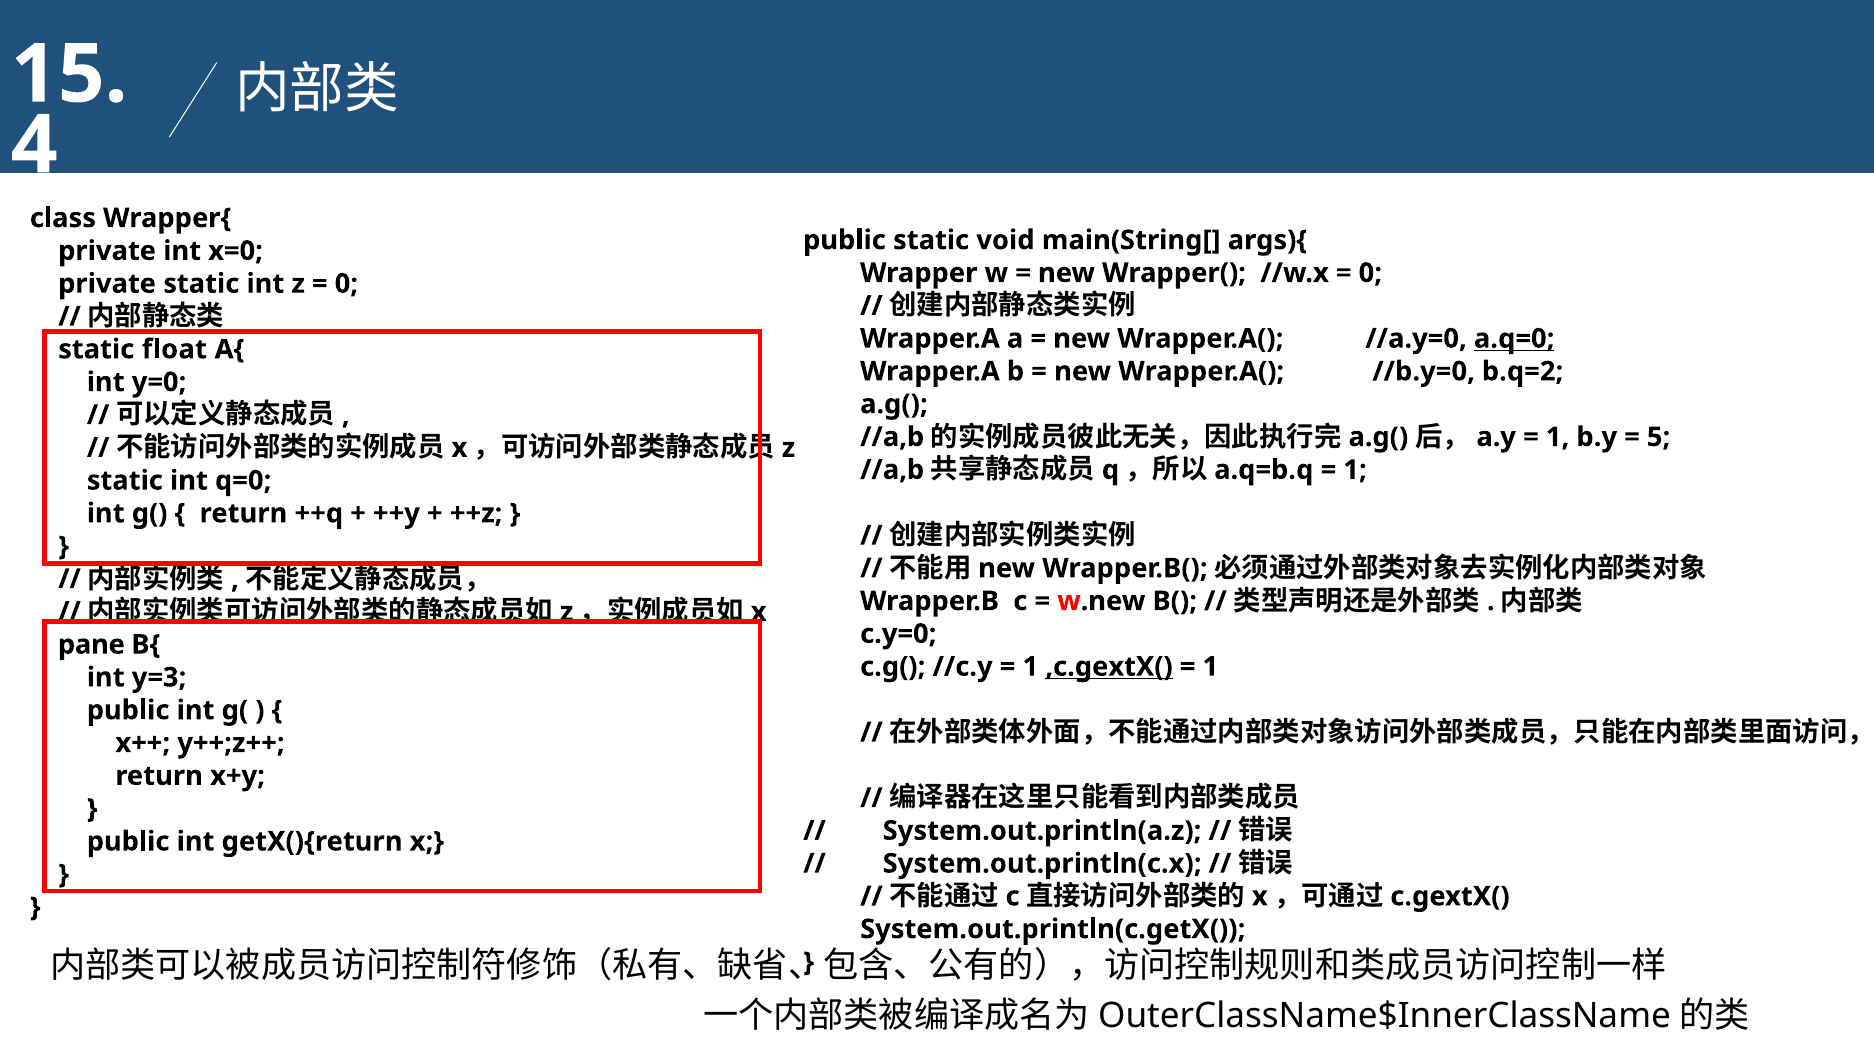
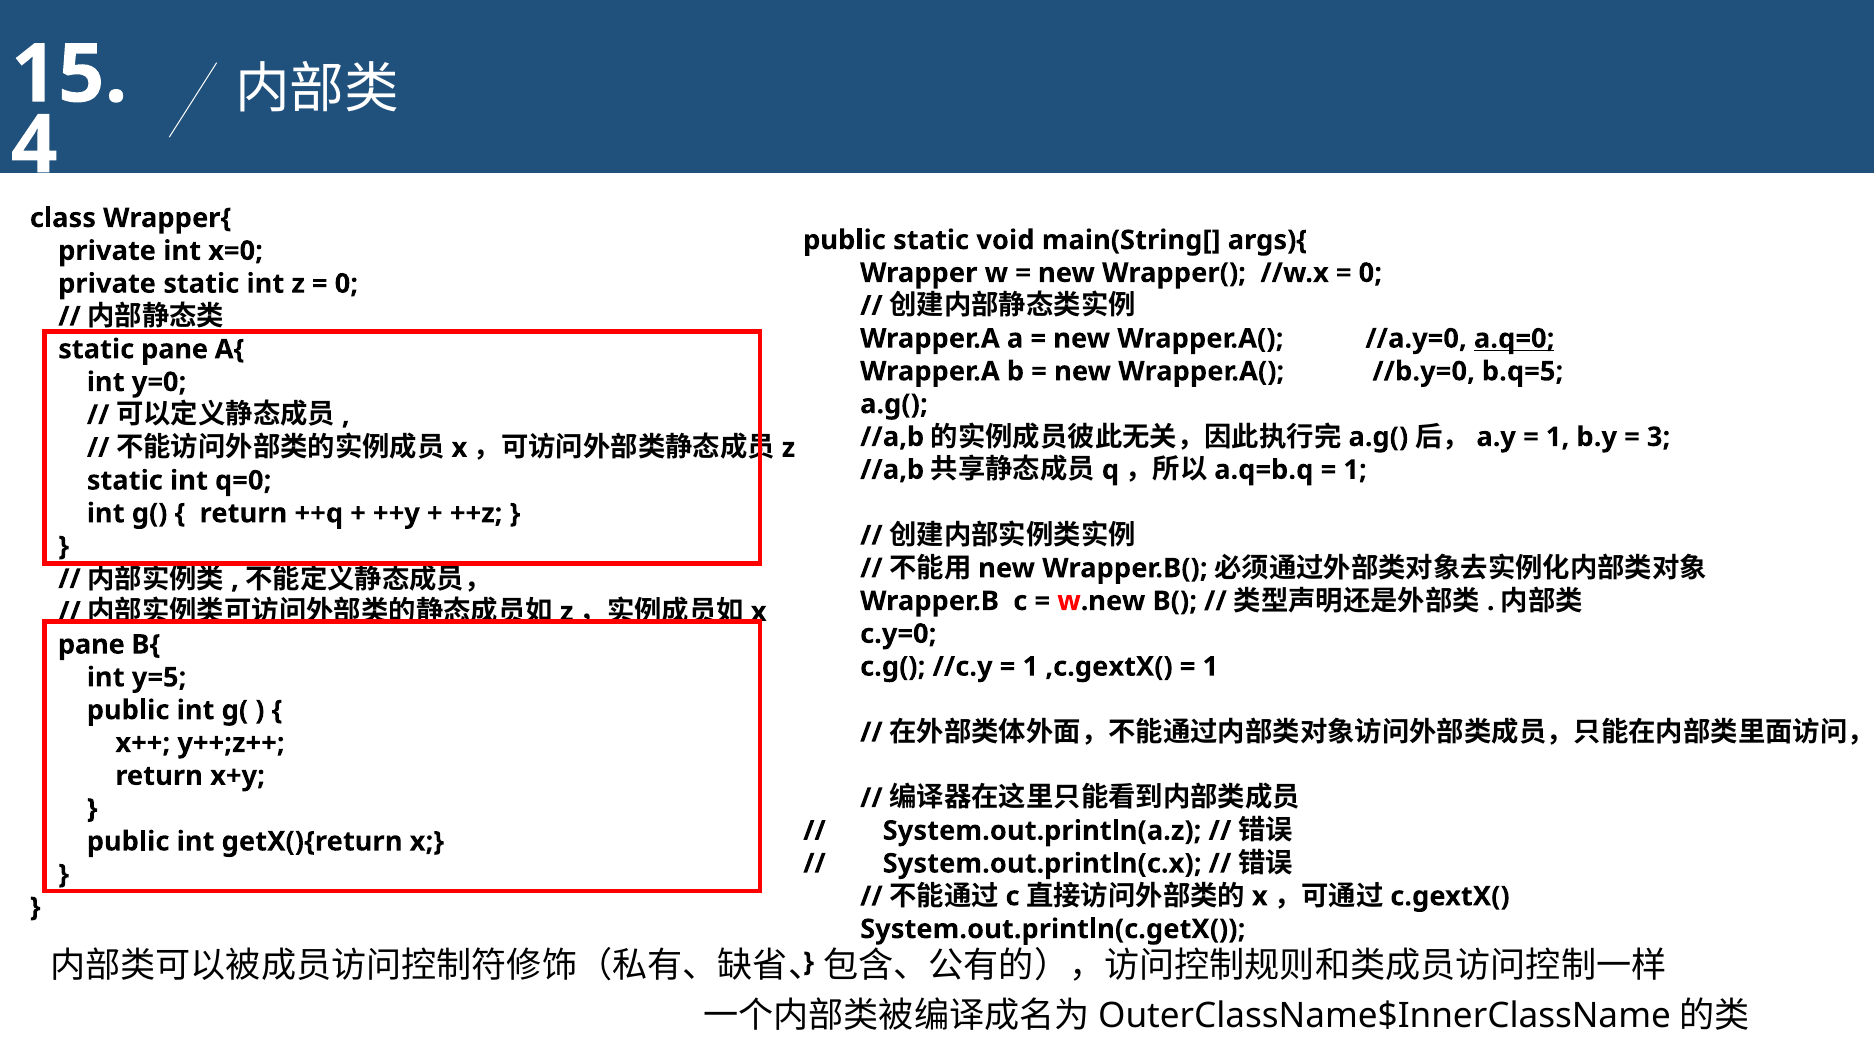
static float: float -> pane
b.q=2: b.q=2 -> b.q=5
5: 5 -> 3
,c.gextX( underline: present -> none
y=3: y=3 -> y=5
